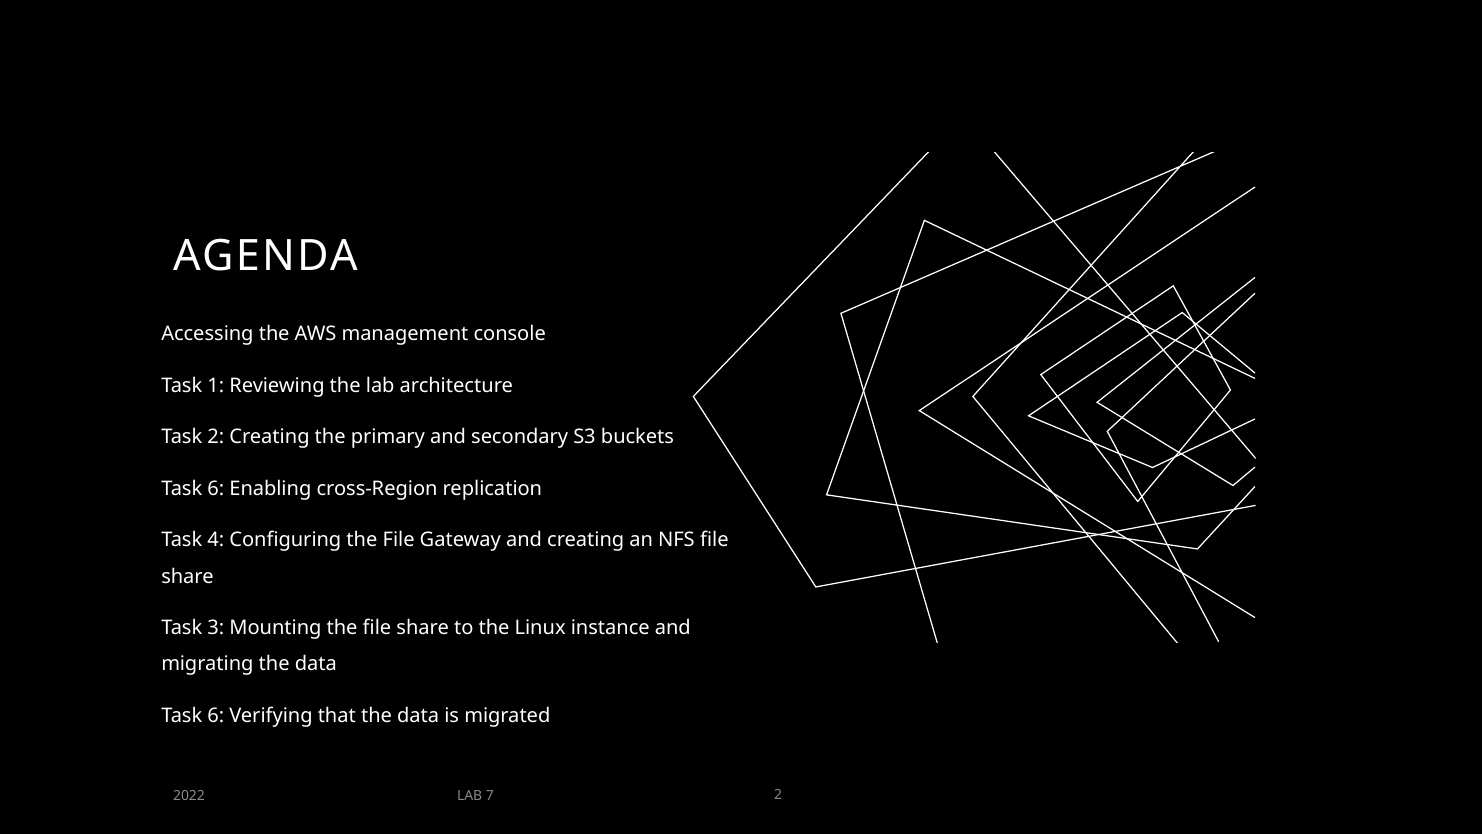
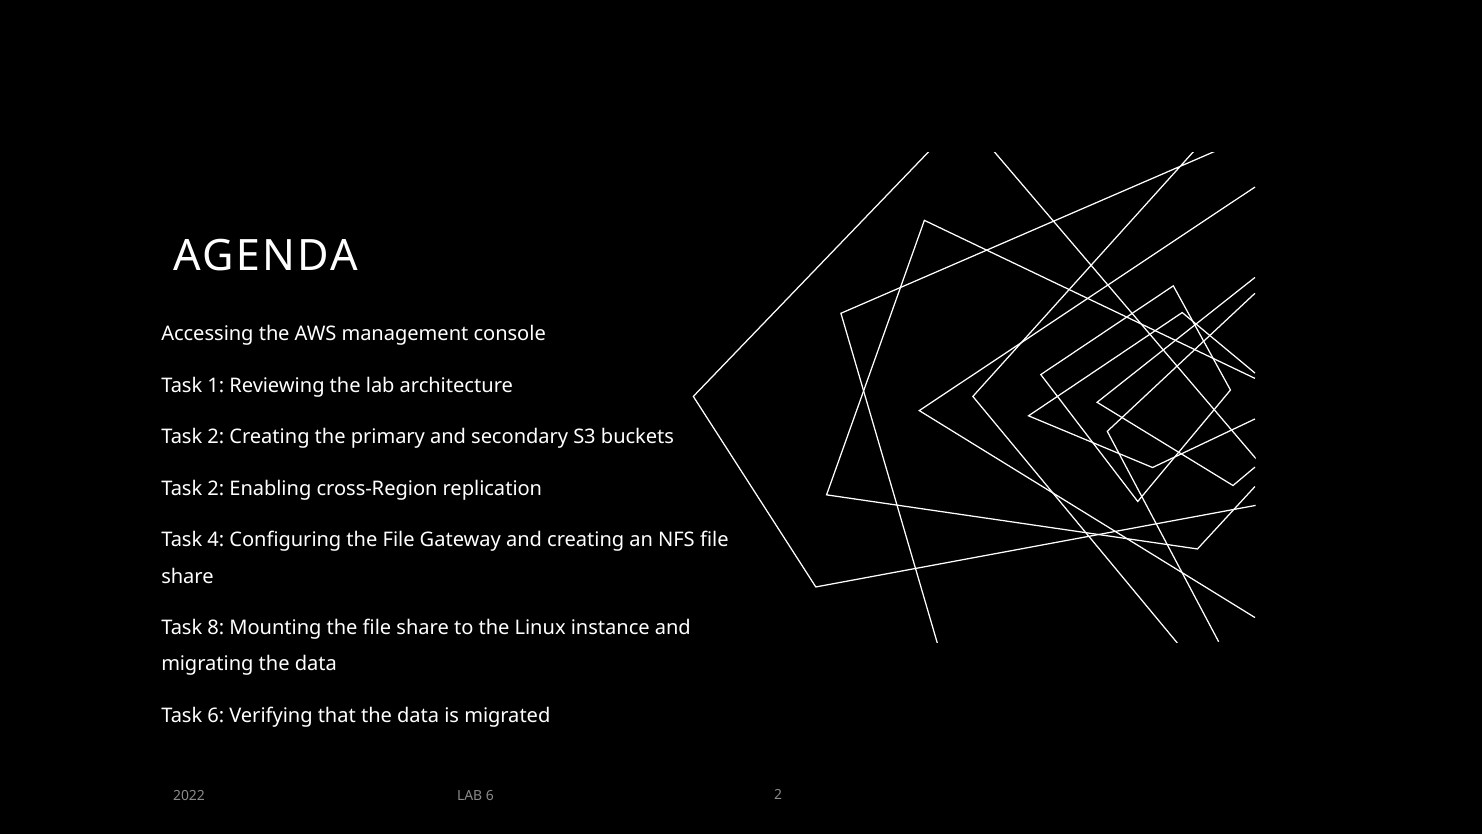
6 at (216, 489): 6 -> 2
3: 3 -> 8
LAB 7: 7 -> 6
